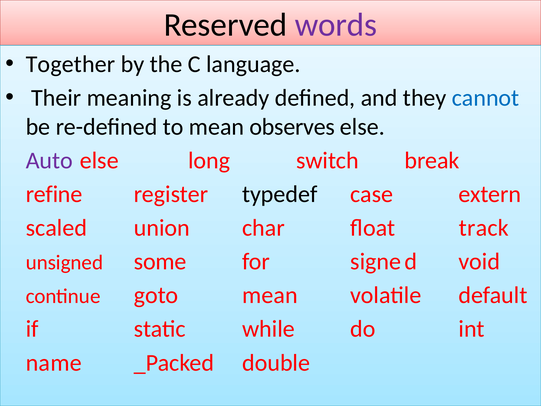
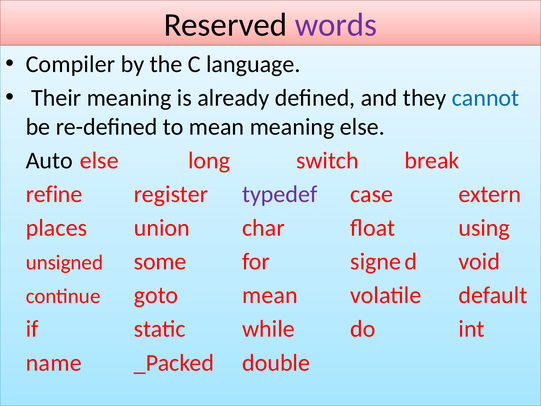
Together: Together -> Compiler
mean observes: observes -> meaning
Auto colour: purple -> black
typedef colour: black -> purple
scaled: scaled -> places
track: track -> using
